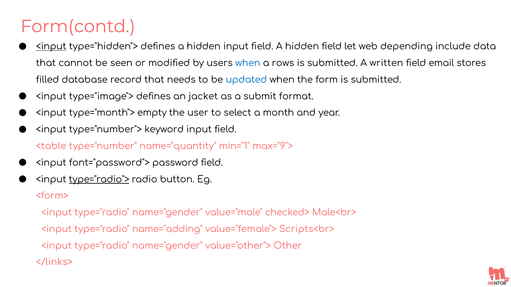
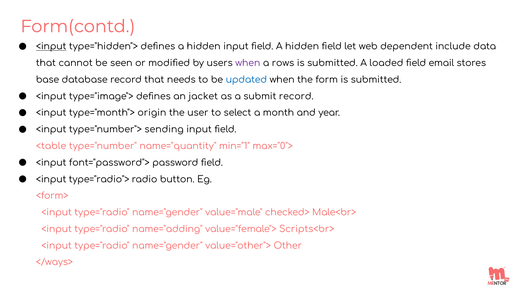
depending: depending -> dependent
when at (248, 63) colour: blue -> purple
written: written -> loaded
filled: filled -> base
submit format: format -> record
empty: empty -> origin
keyword: keyword -> sending
max="9">: max="9"> -> max="0">
type="radio"> underline: present -> none
</links>: </links> -> </ways>
